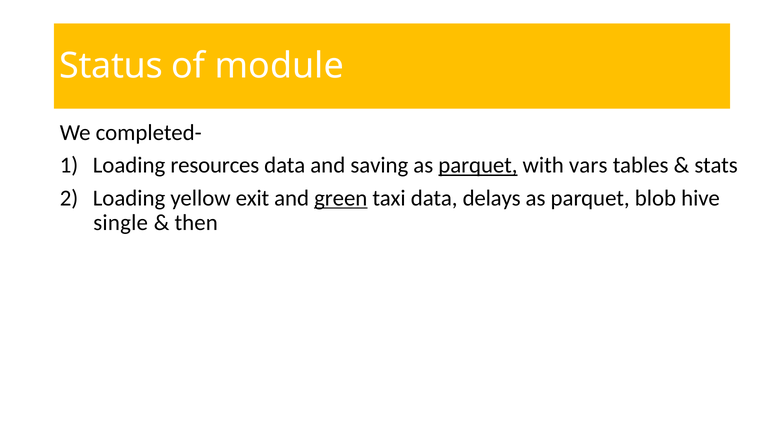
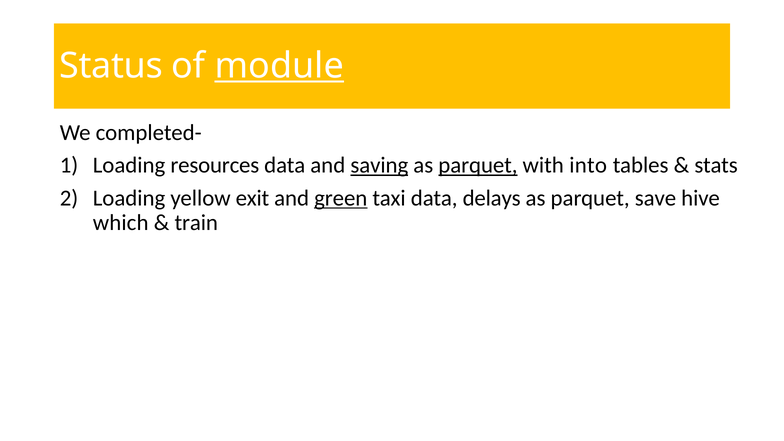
module underline: none -> present
saving underline: none -> present
vars: vars -> into
blob: blob -> save
single: single -> which
then: then -> train
